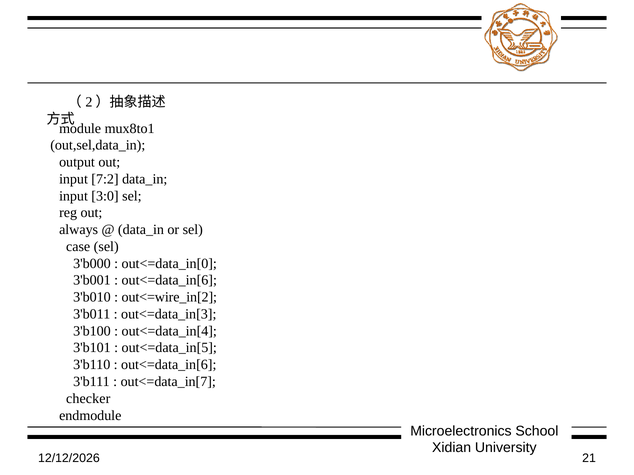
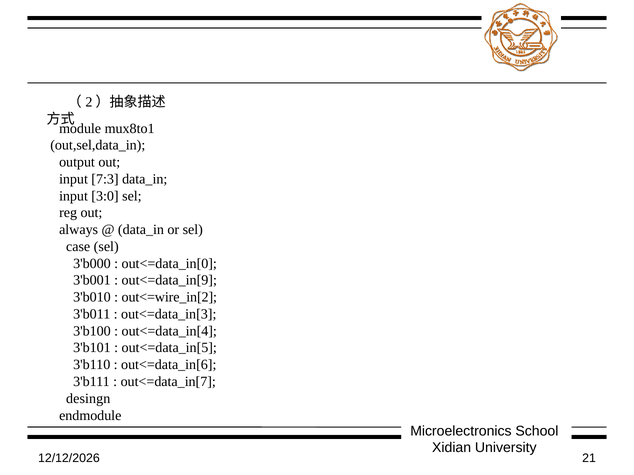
7:2: 7:2 -> 7:3
out<=data_in[6 at (169, 281): out<=data_in[6 -> out<=data_in[9
checker: checker -> desingn
